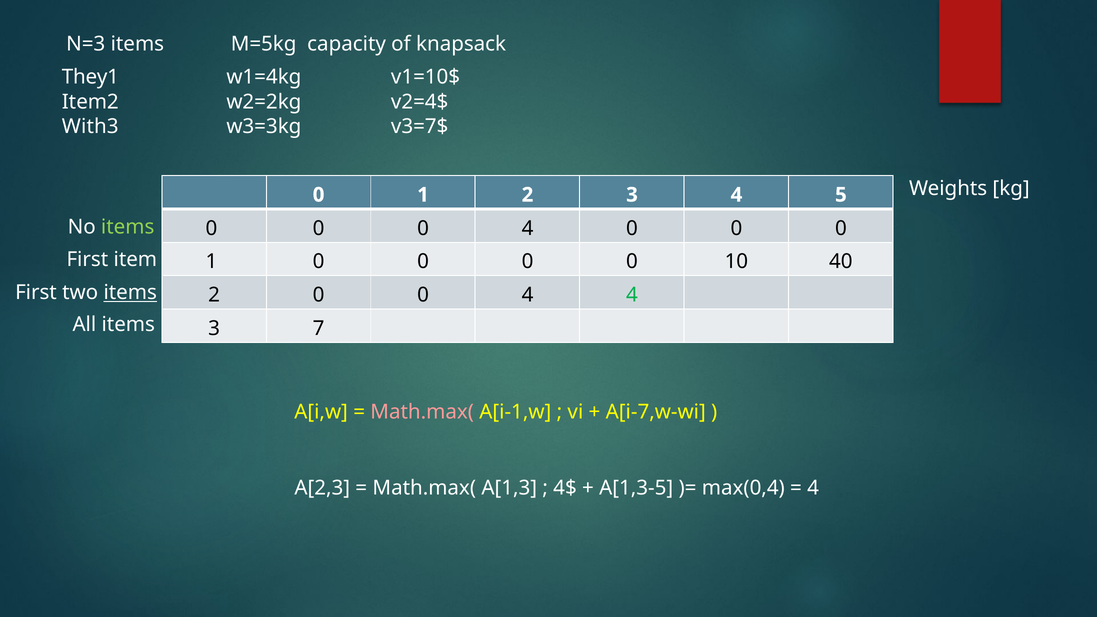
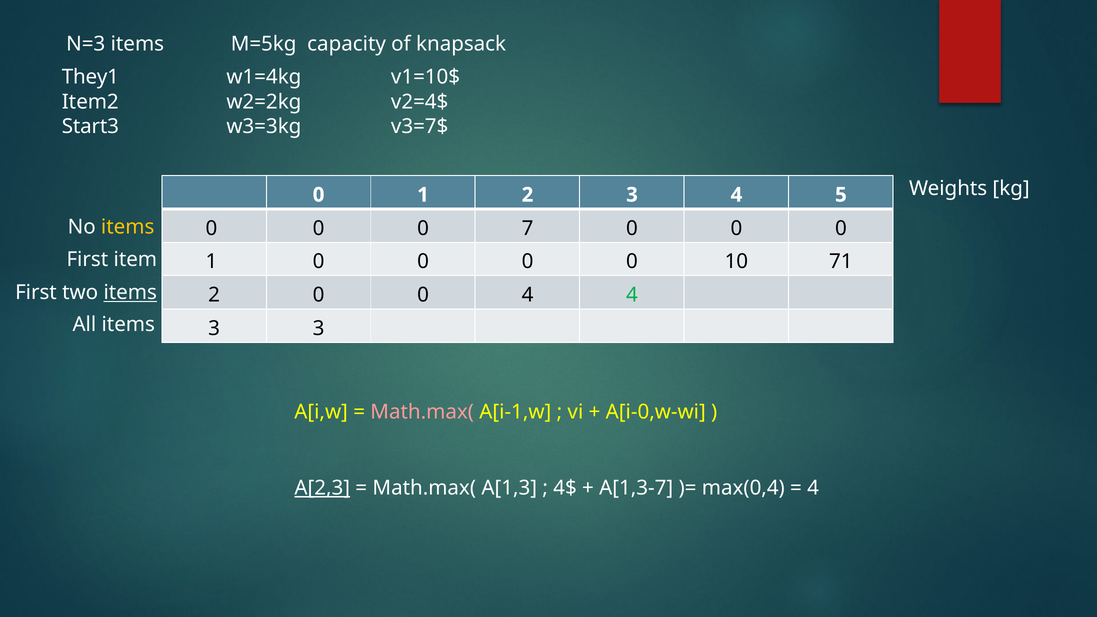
With3: With3 -> Start3
items at (128, 227) colour: light green -> yellow
0 0 0 4: 4 -> 7
40: 40 -> 71
3 7: 7 -> 3
A[i-7,w-wi: A[i-7,w-wi -> A[i-0,w-wi
A[2,3 underline: none -> present
A[1,3-5: A[1,3-5 -> A[1,3-7
